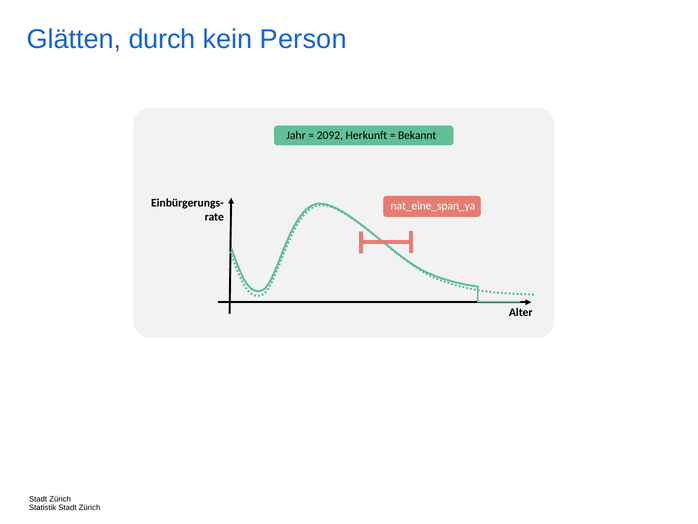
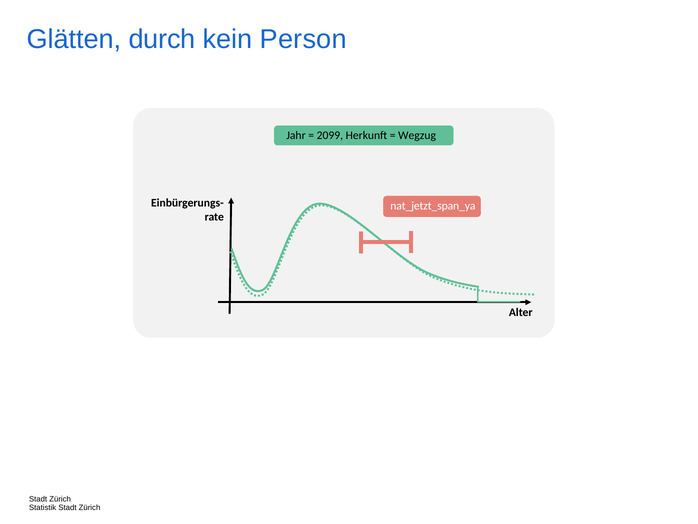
2092: 2092 -> 2099
Bekannt: Bekannt -> Wegzug
nat_eine_span_ya: nat_eine_span_ya -> nat_jetzt_span_ya
